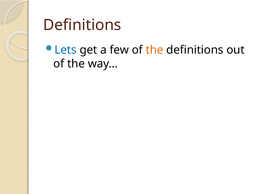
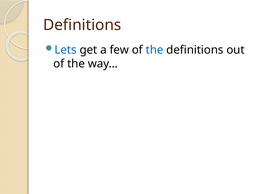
the at (155, 50) colour: orange -> blue
